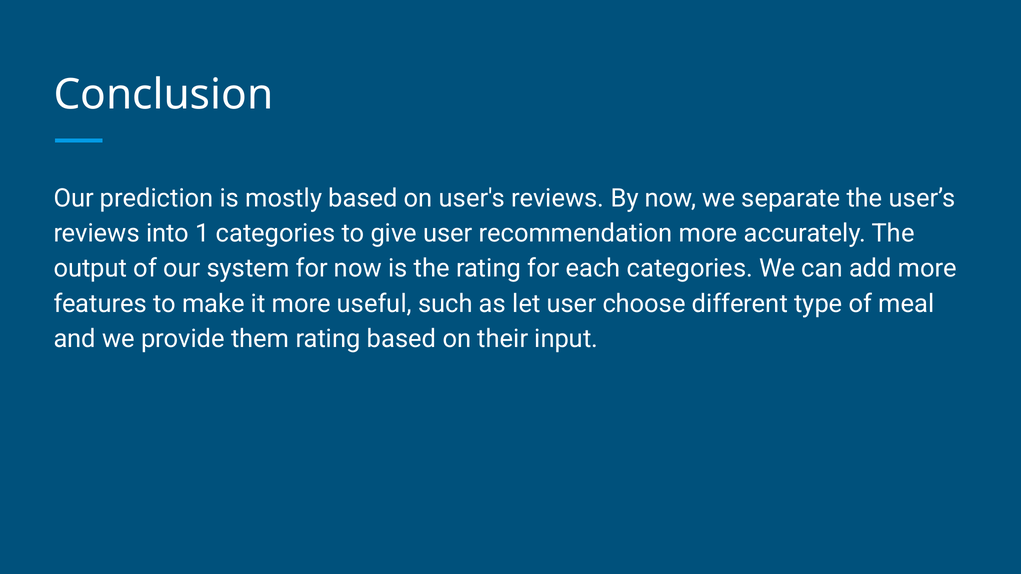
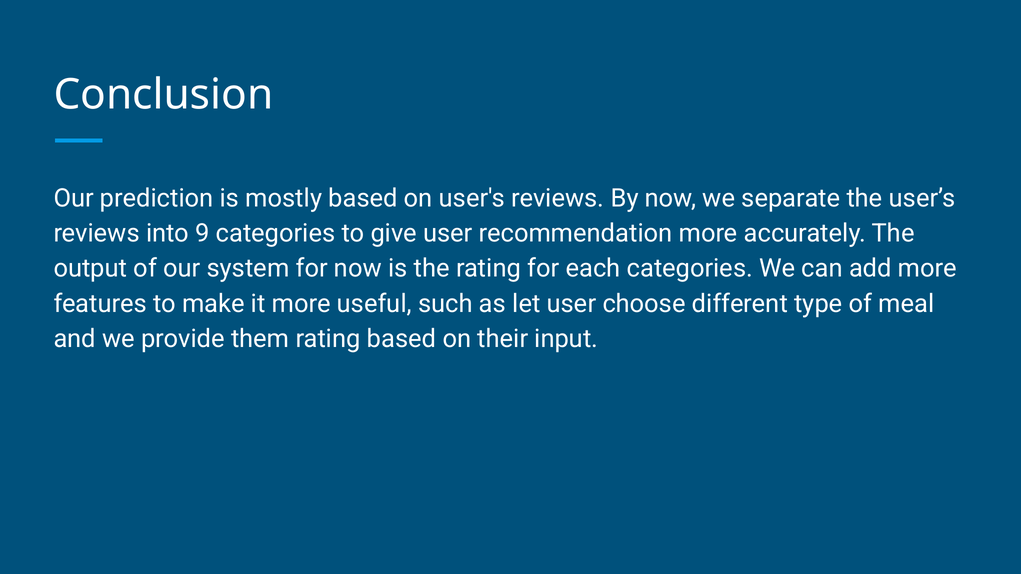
1: 1 -> 9
